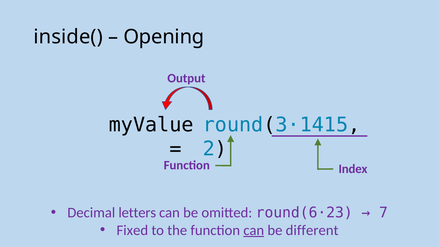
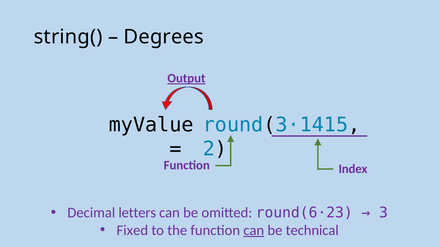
inside(: inside( -> string(
Opening: Opening -> Degrees
Output underline: none -> present
7: 7 -> 3
different: different -> technical
